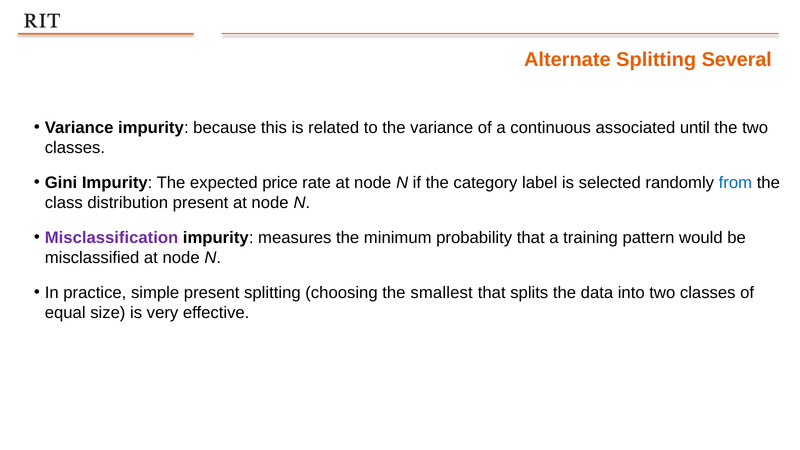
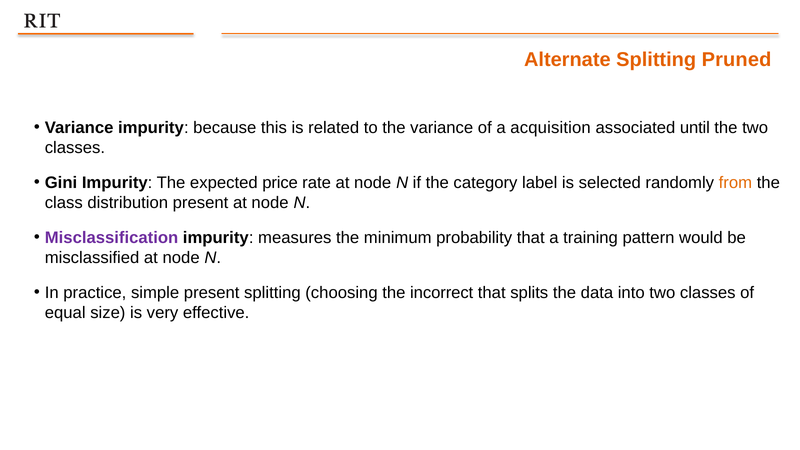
Several: Several -> Pruned
continuous: continuous -> acquisition
from colour: blue -> orange
smallest: smallest -> incorrect
